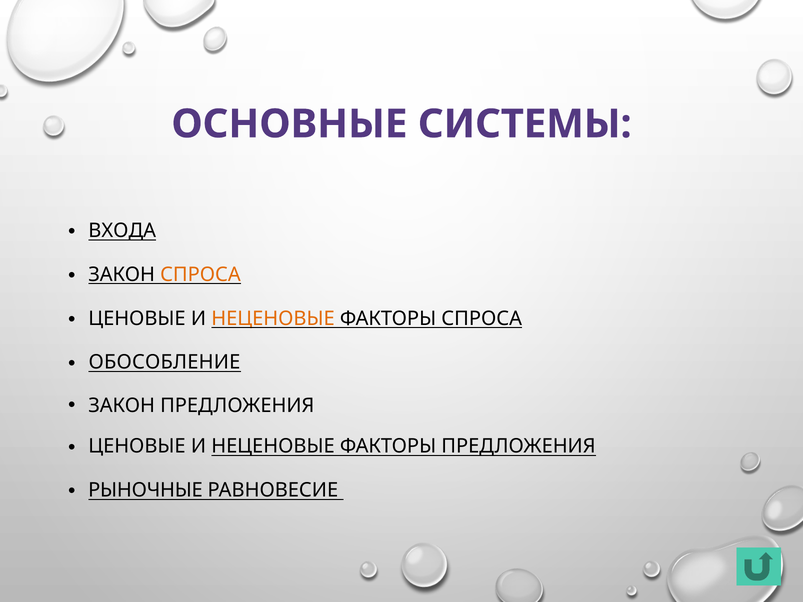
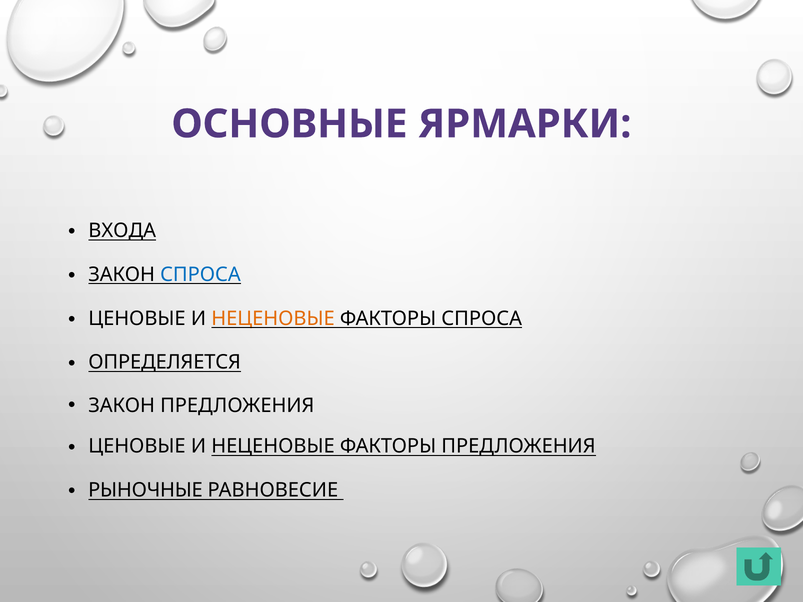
СИСТЕМЫ: СИСТЕМЫ -> ЯРМАРКИ
СПРОСА at (200, 275) colour: orange -> blue
ОБОСОБЛЕНИЕ: ОБОСОБЛЕНИЕ -> ОПРЕДЕЛЯЕТСЯ
